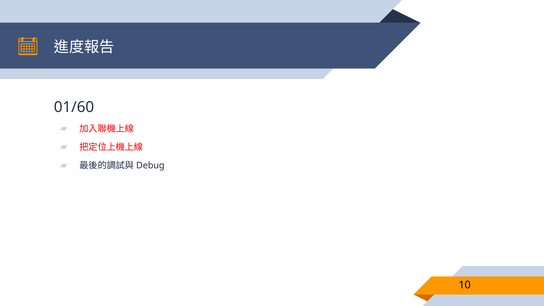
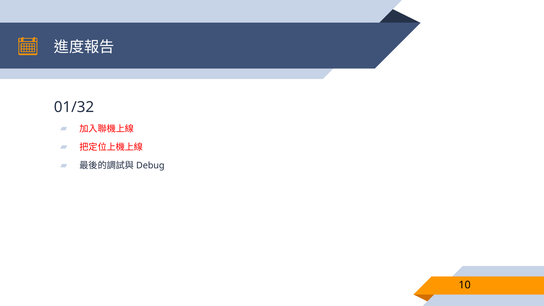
01/60: 01/60 -> 01/32
